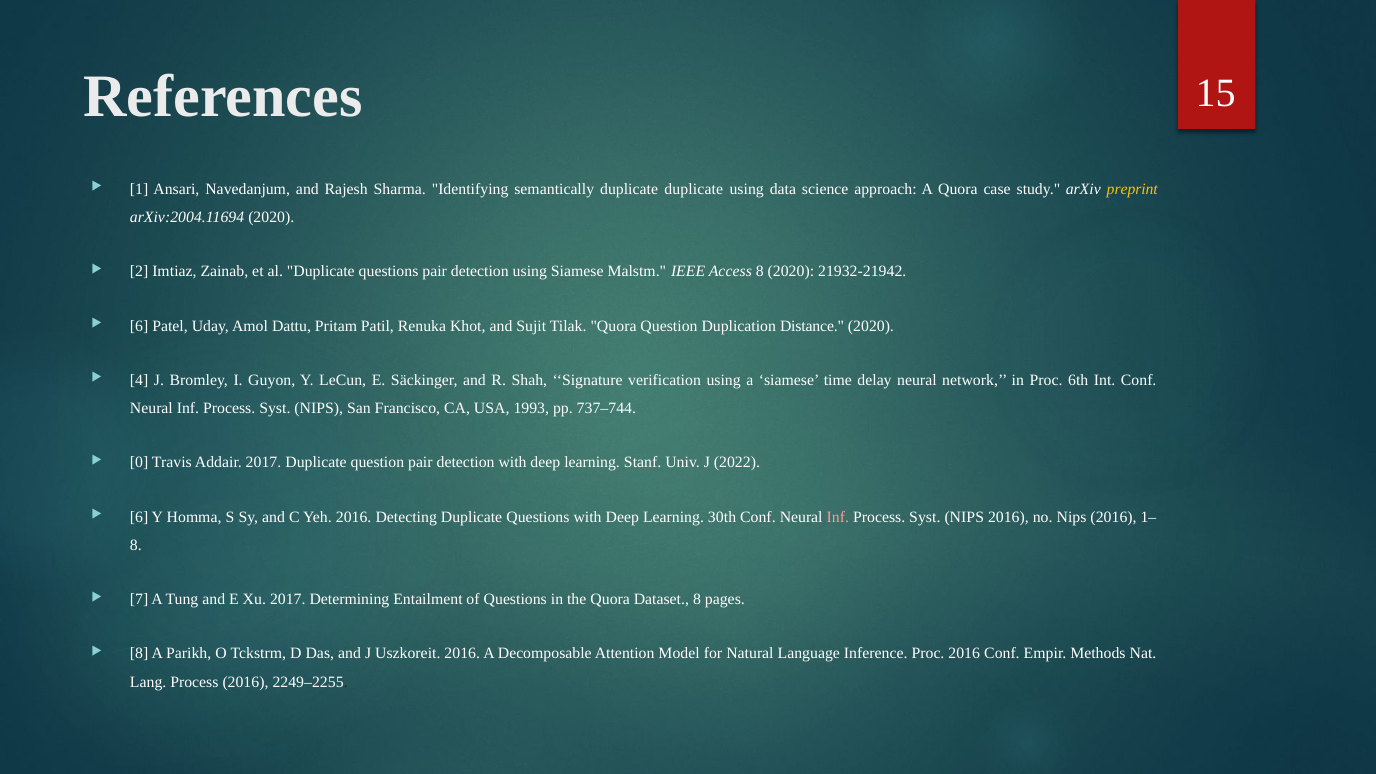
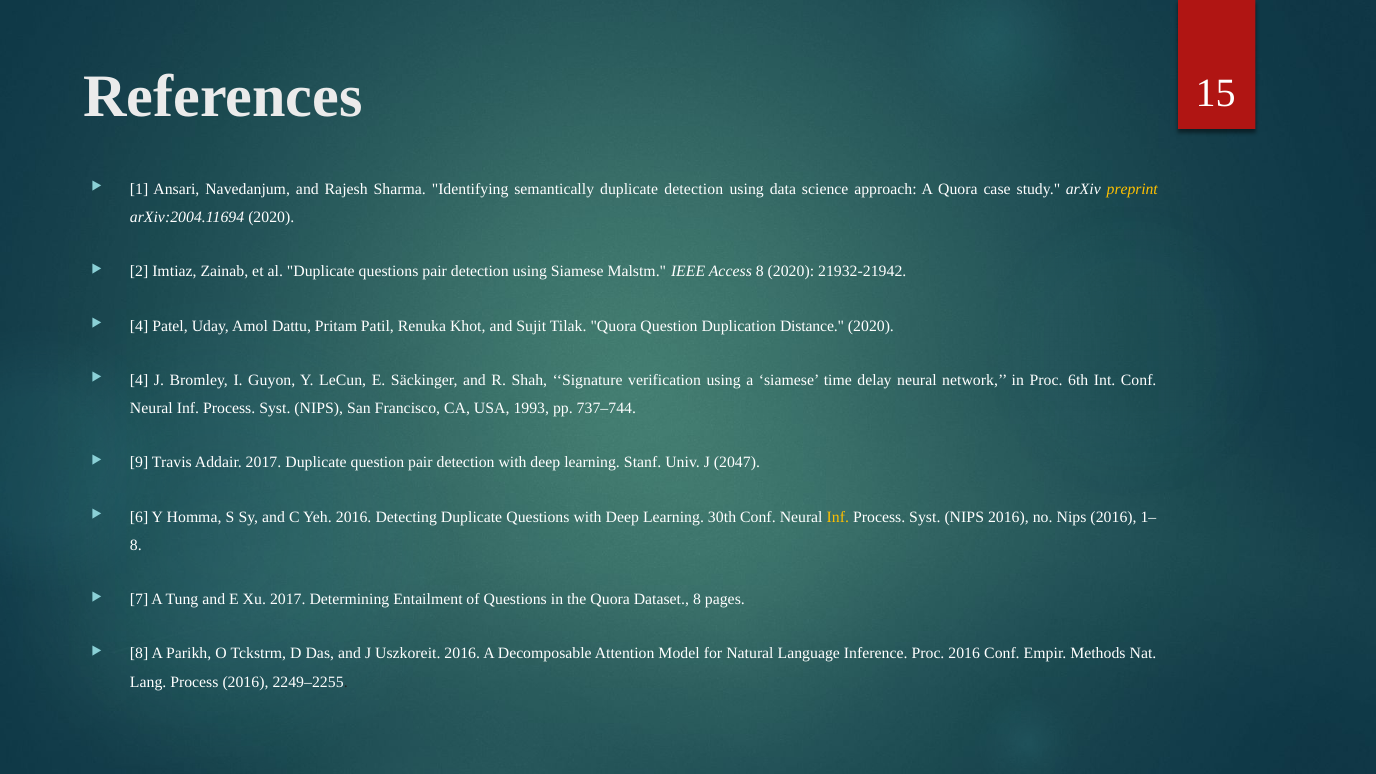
duplicate duplicate: duplicate -> detection
6 at (139, 326): 6 -> 4
0: 0 -> 9
2022: 2022 -> 2047
Inf at (838, 517) colour: pink -> yellow
